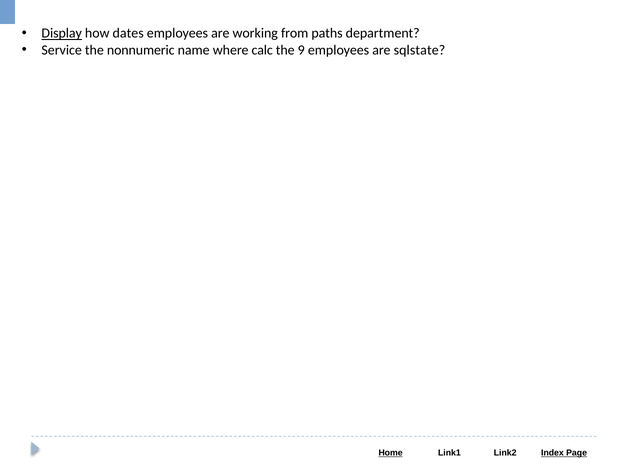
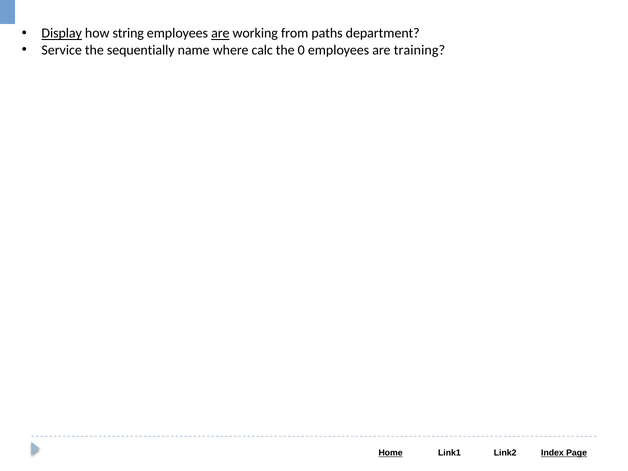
dates: dates -> string
are at (220, 33) underline: none -> present
nonnumeric: nonnumeric -> sequentially
9: 9 -> 0
sqlstate: sqlstate -> training
